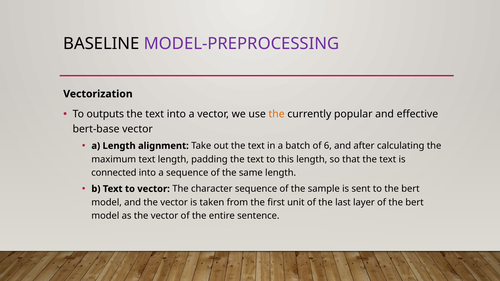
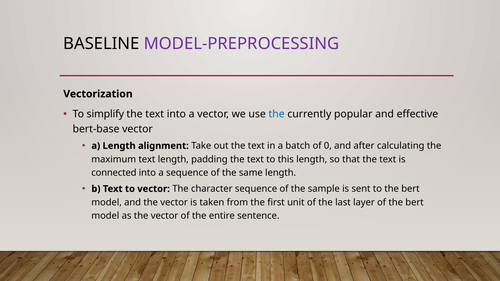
outputs: outputs -> simplify
the at (277, 114) colour: orange -> blue
6: 6 -> 0
